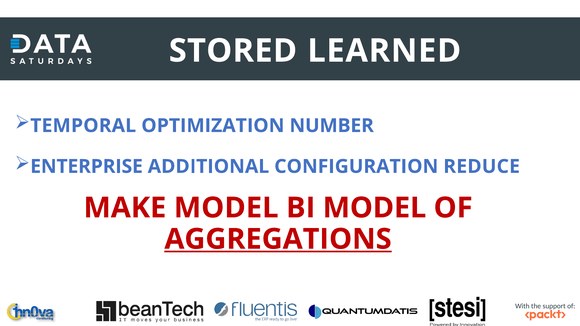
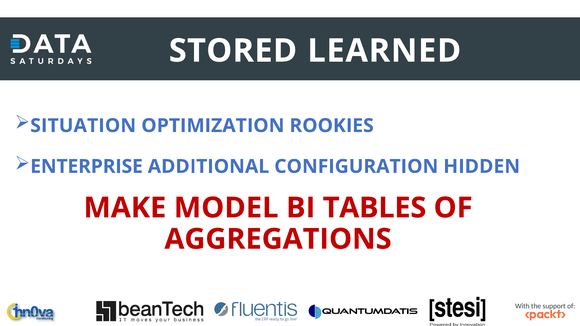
TEMPORAL: TEMPORAL -> SITUATION
NUMBER: NUMBER -> ROOKIES
REDUCE: REDUCE -> HIDDEN
BI MODEL: MODEL -> TABLES
AGGREGATIONS underline: present -> none
